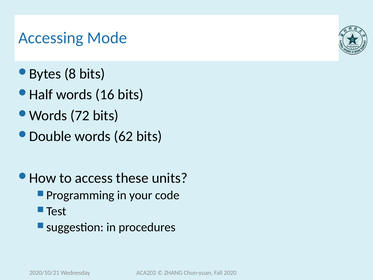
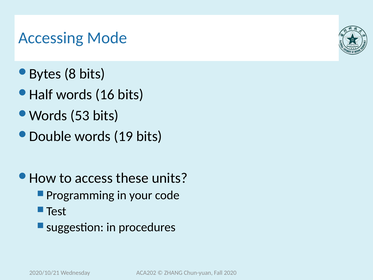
72: 72 -> 53
62: 62 -> 19
